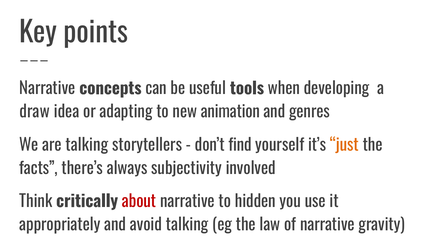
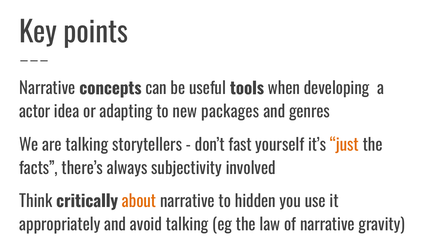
draw: draw -> actor
animation: animation -> packages
find: find -> fast
about colour: red -> orange
